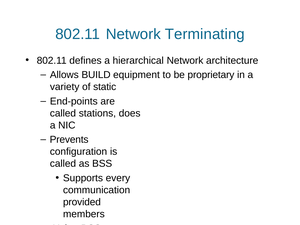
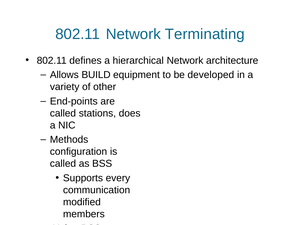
proprietary: proprietary -> developed
static: static -> other
Prevents: Prevents -> Methods
provided: provided -> modified
